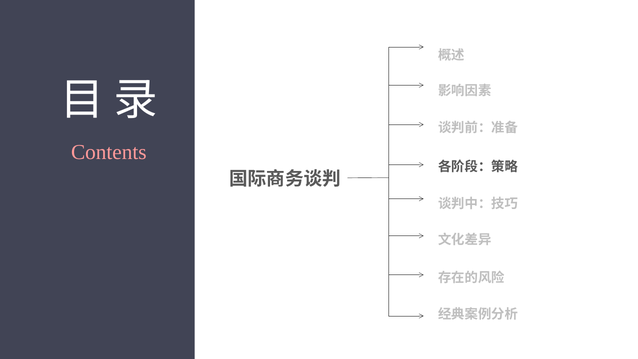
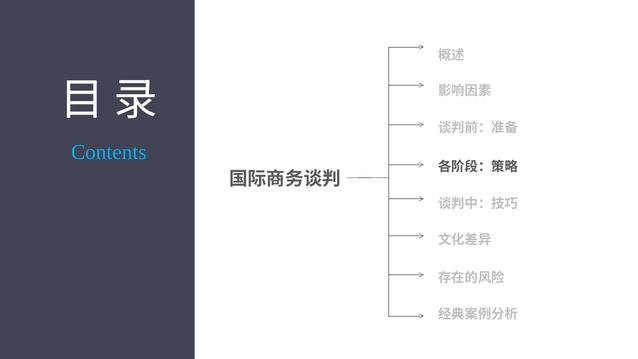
Contents colour: pink -> light blue
